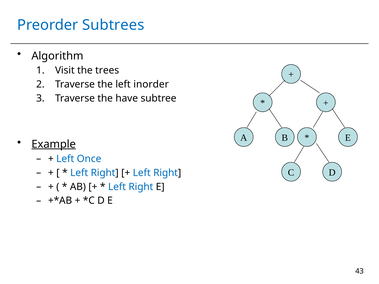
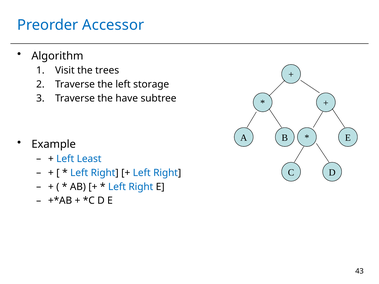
Subtrees: Subtrees -> Accessor
inorder: inorder -> storage
Example underline: present -> none
Once: Once -> Least
